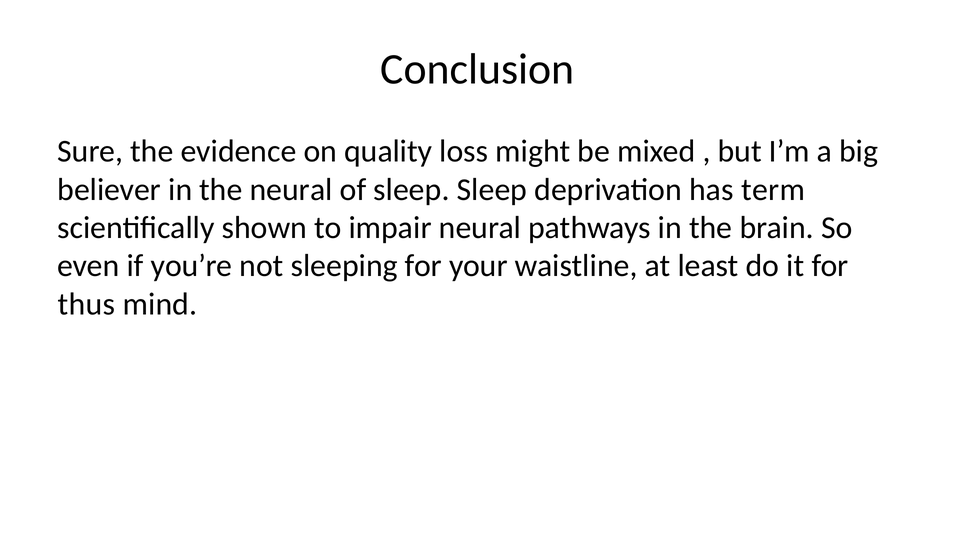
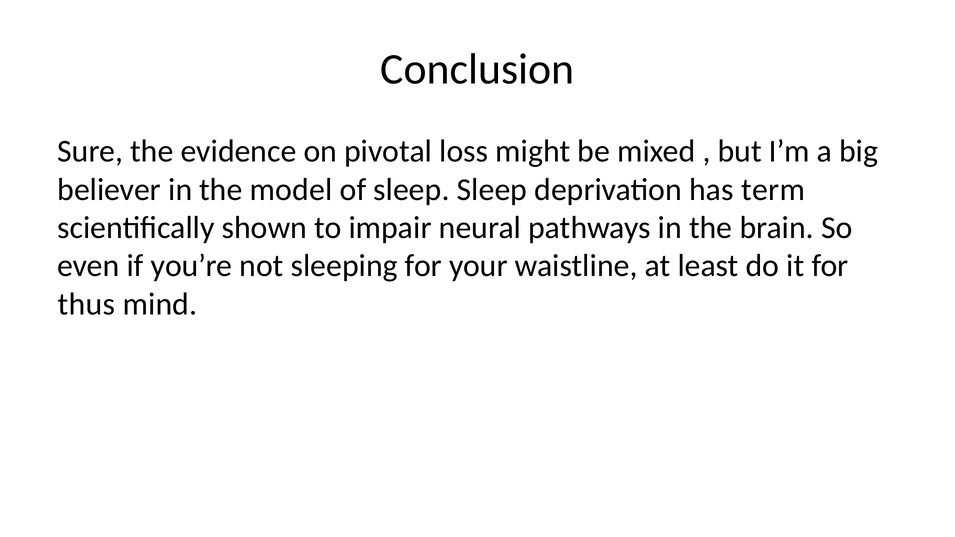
quality: quality -> pivotal
the neural: neural -> model
